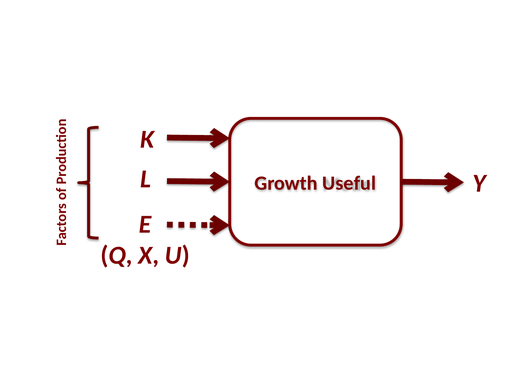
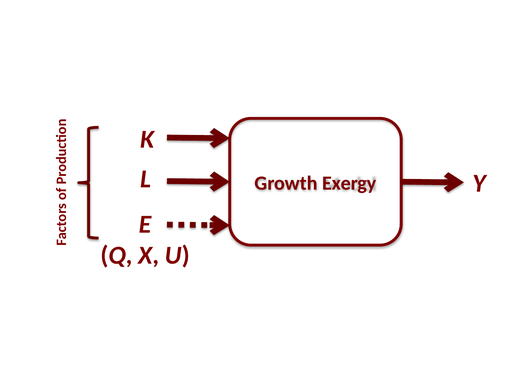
Useful: Useful -> Exergy
